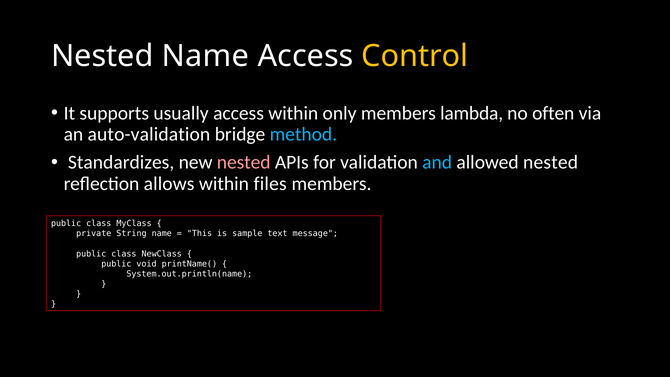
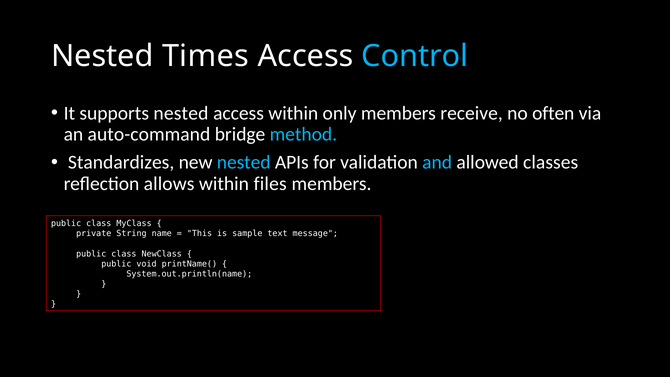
Nested Name: Name -> Times
Control colour: yellow -> light blue
supports usually: usually -> nested
lambda: lambda -> receive
auto-validation: auto-validation -> auto-command
nested at (244, 162) colour: pink -> light blue
allowed nested: nested -> classes
